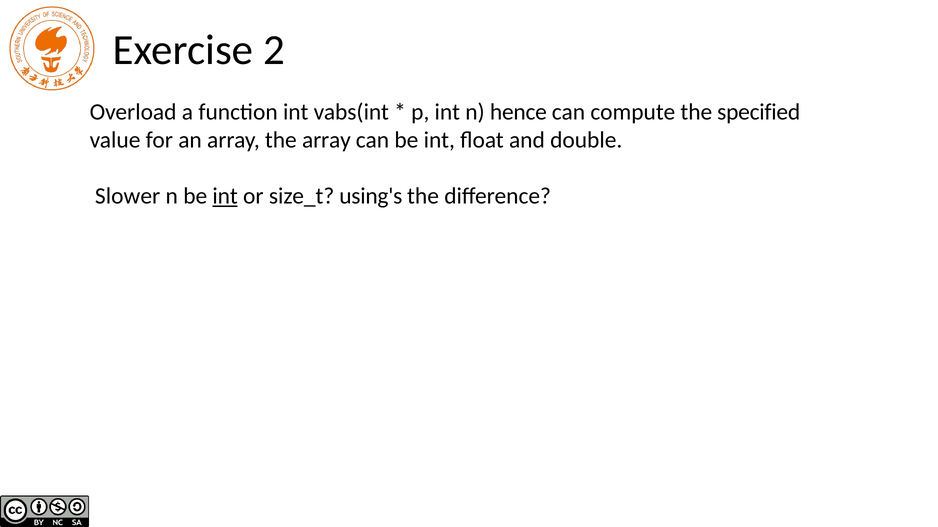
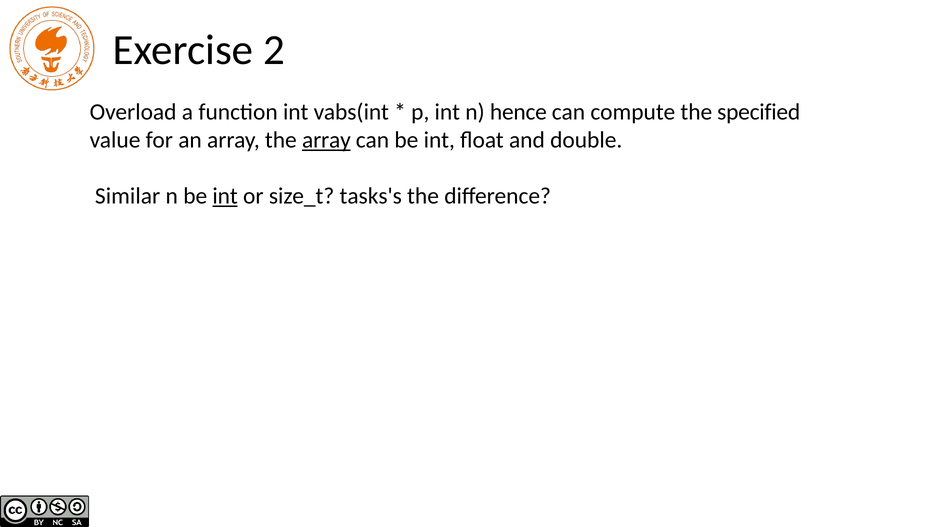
array at (326, 140) underline: none -> present
Slower: Slower -> Similar
using's: using's -> tasks's
